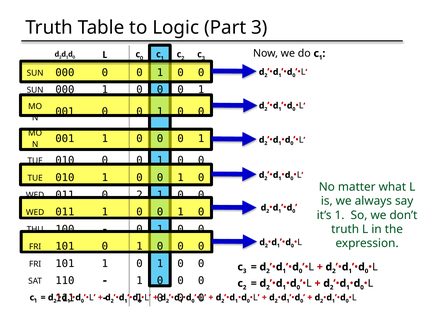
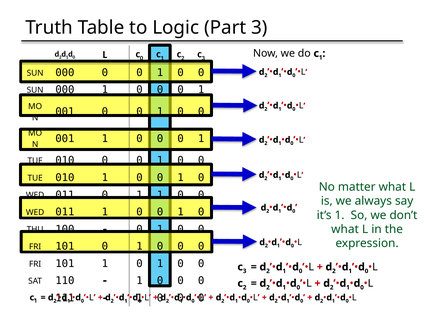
011 0 2: 2 -> 1
truth at (345, 229): truth -> what
